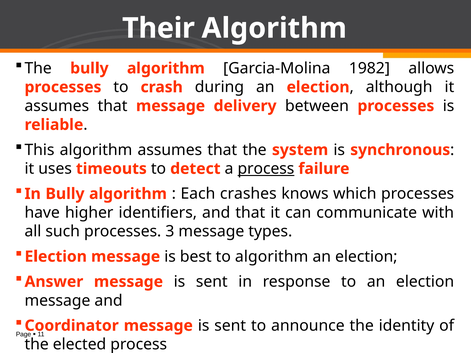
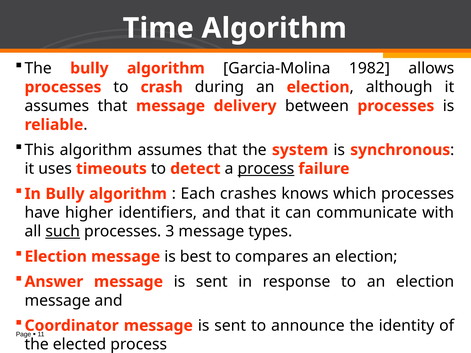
Their: Their -> Time
such underline: none -> present
to algorithm: algorithm -> compares
